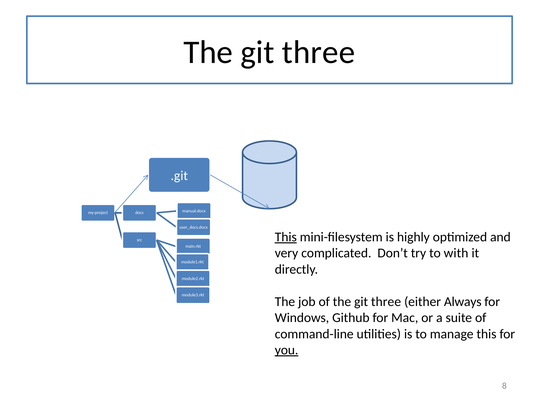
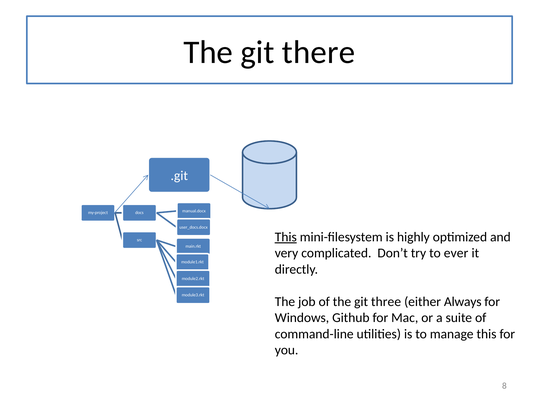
three at (319, 52): three -> there
with: with -> ever
you underline: present -> none
